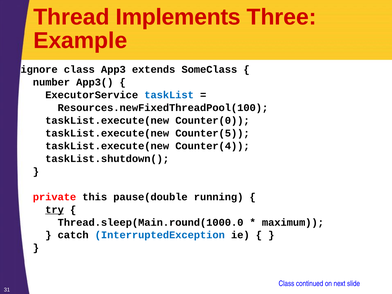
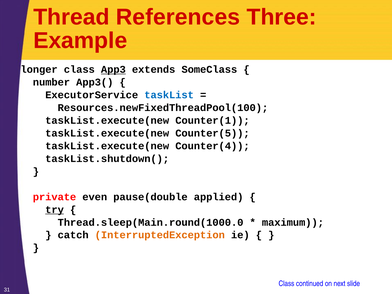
Implements: Implements -> References
ignore: ignore -> longer
App3 underline: none -> present
Counter(0: Counter(0 -> Counter(1
this: this -> even
running: running -> applied
InterruptedException colour: blue -> orange
